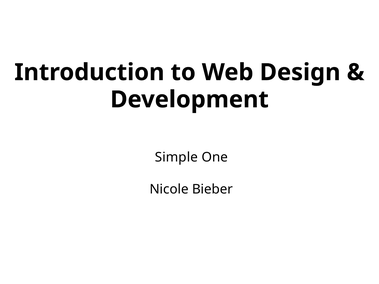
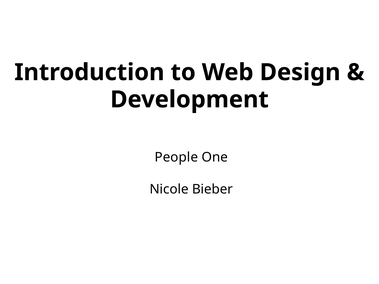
Simple: Simple -> People
